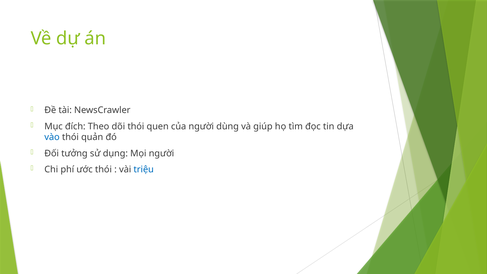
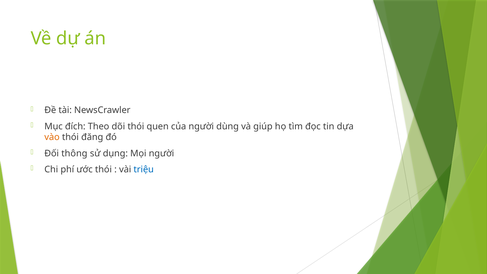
vào colour: blue -> orange
quản: quản -> đăng
tưởng: tưởng -> thông
